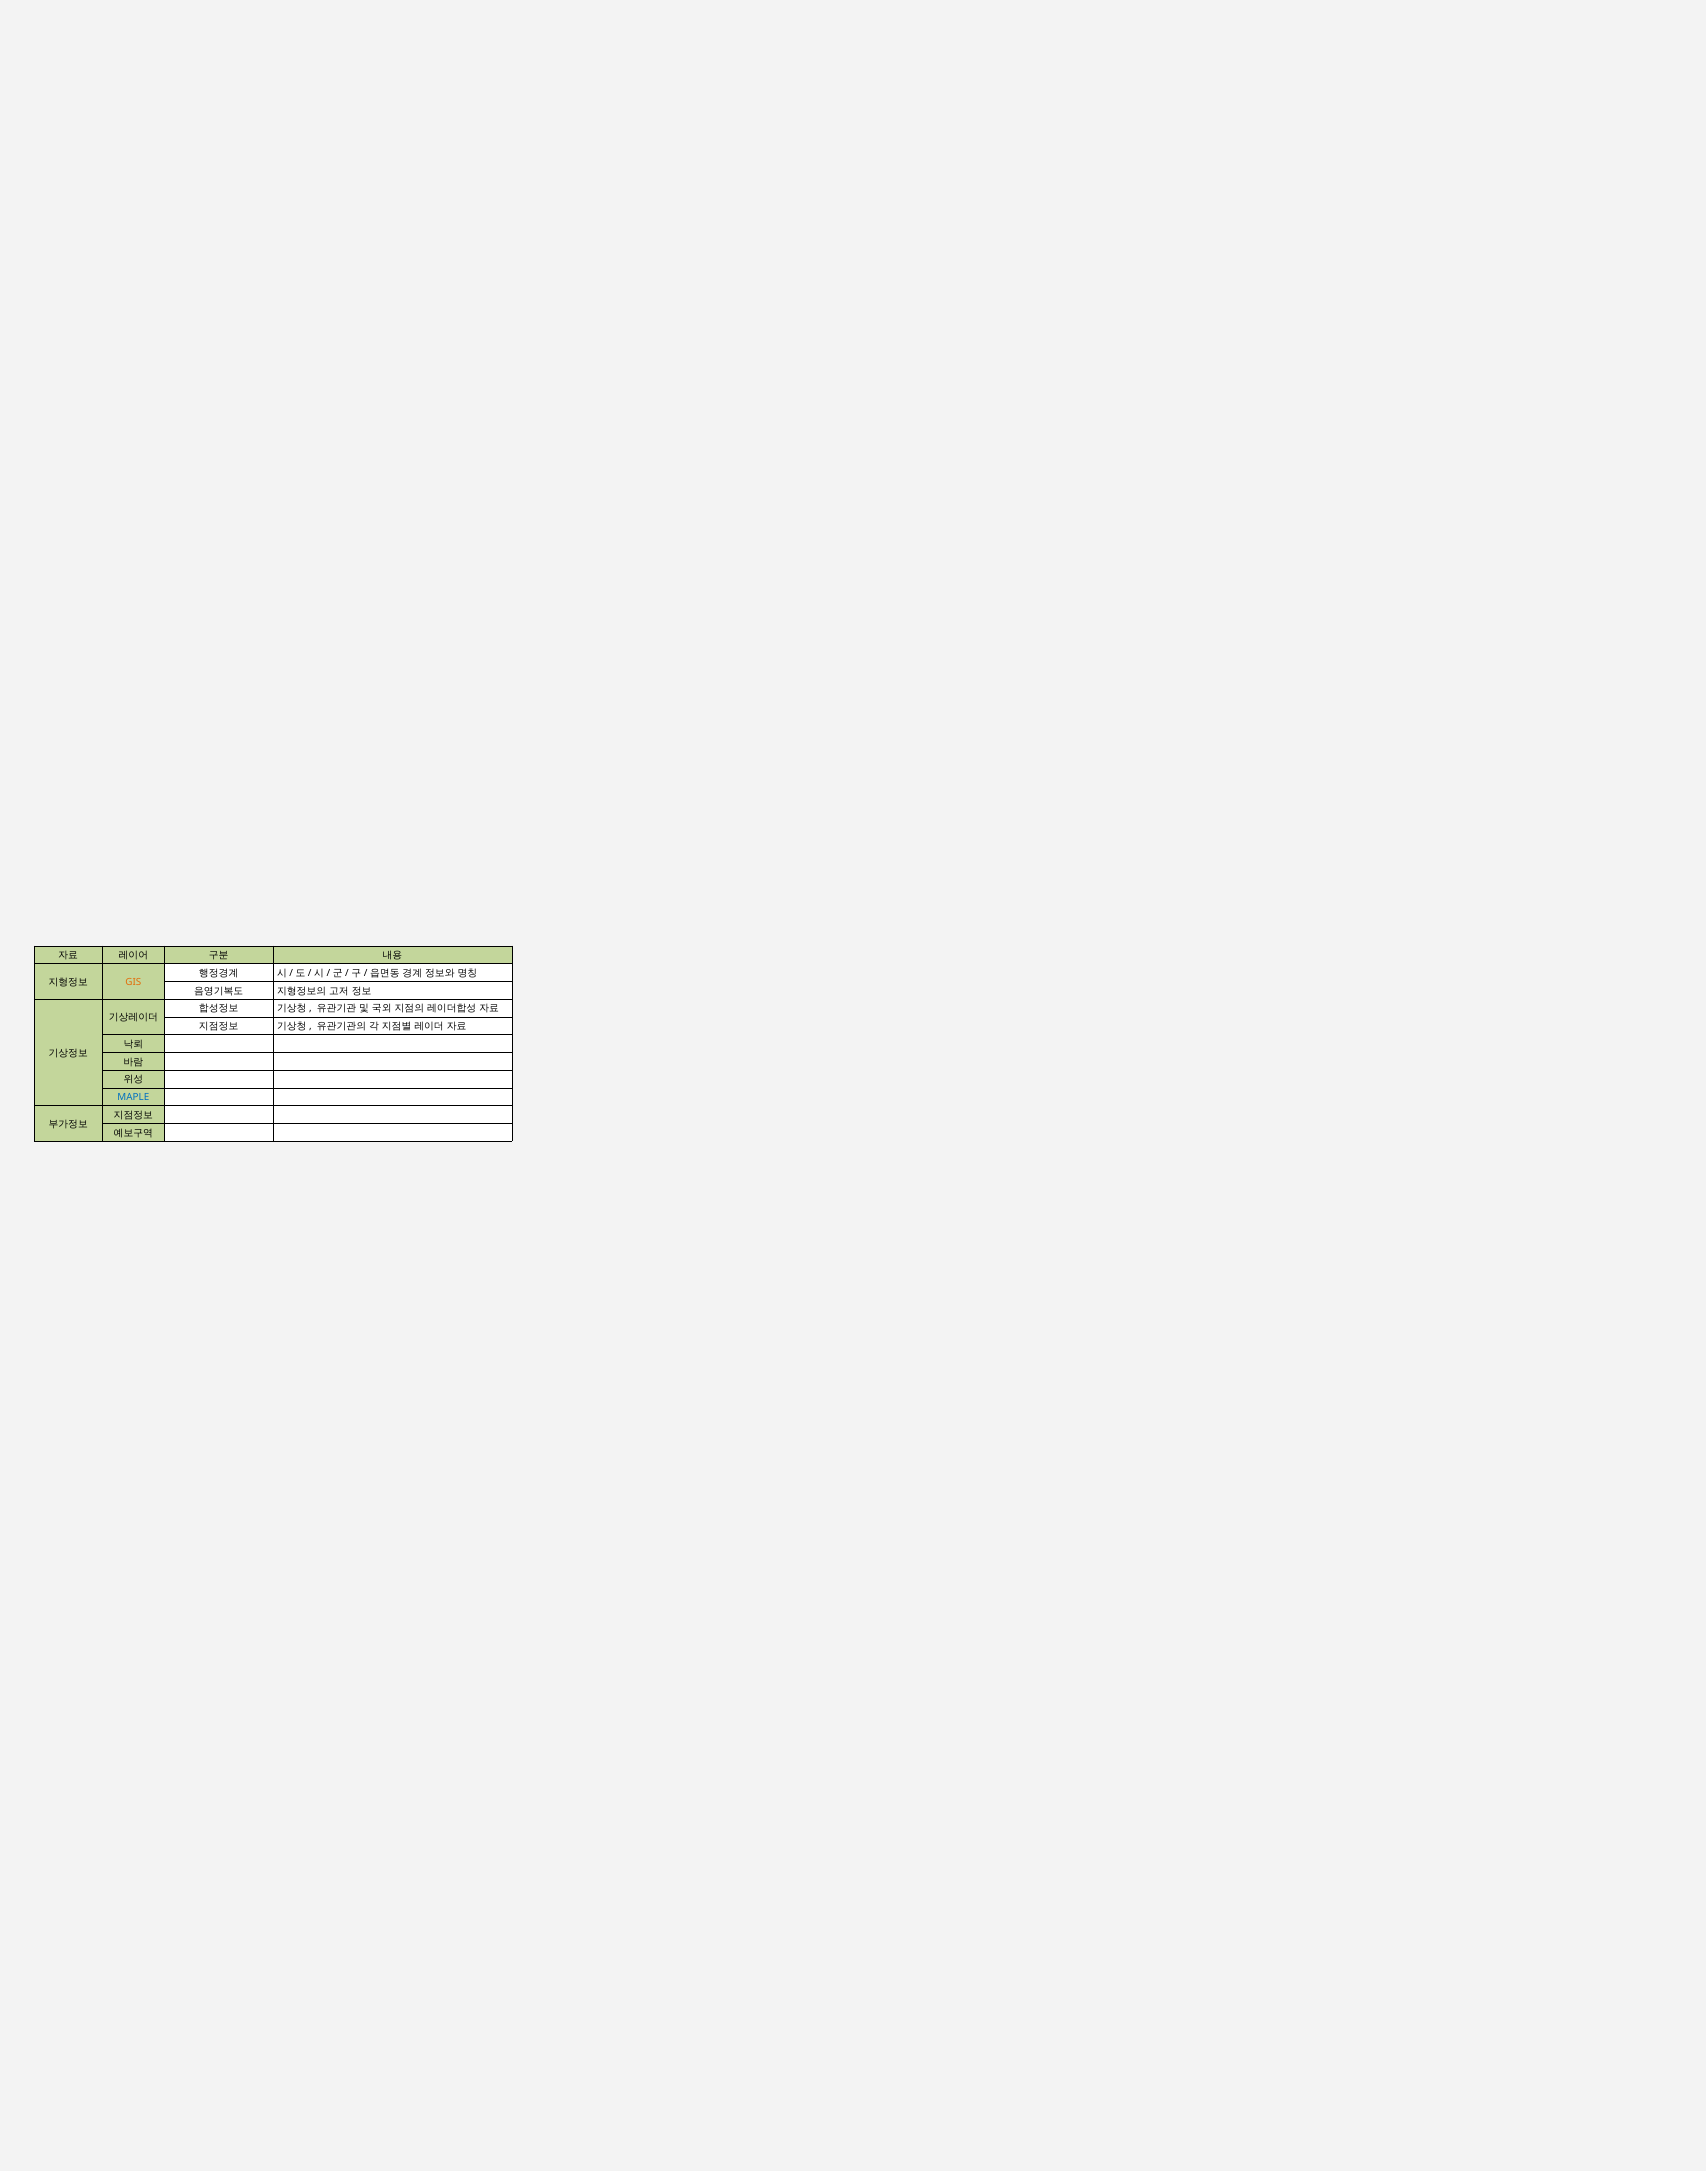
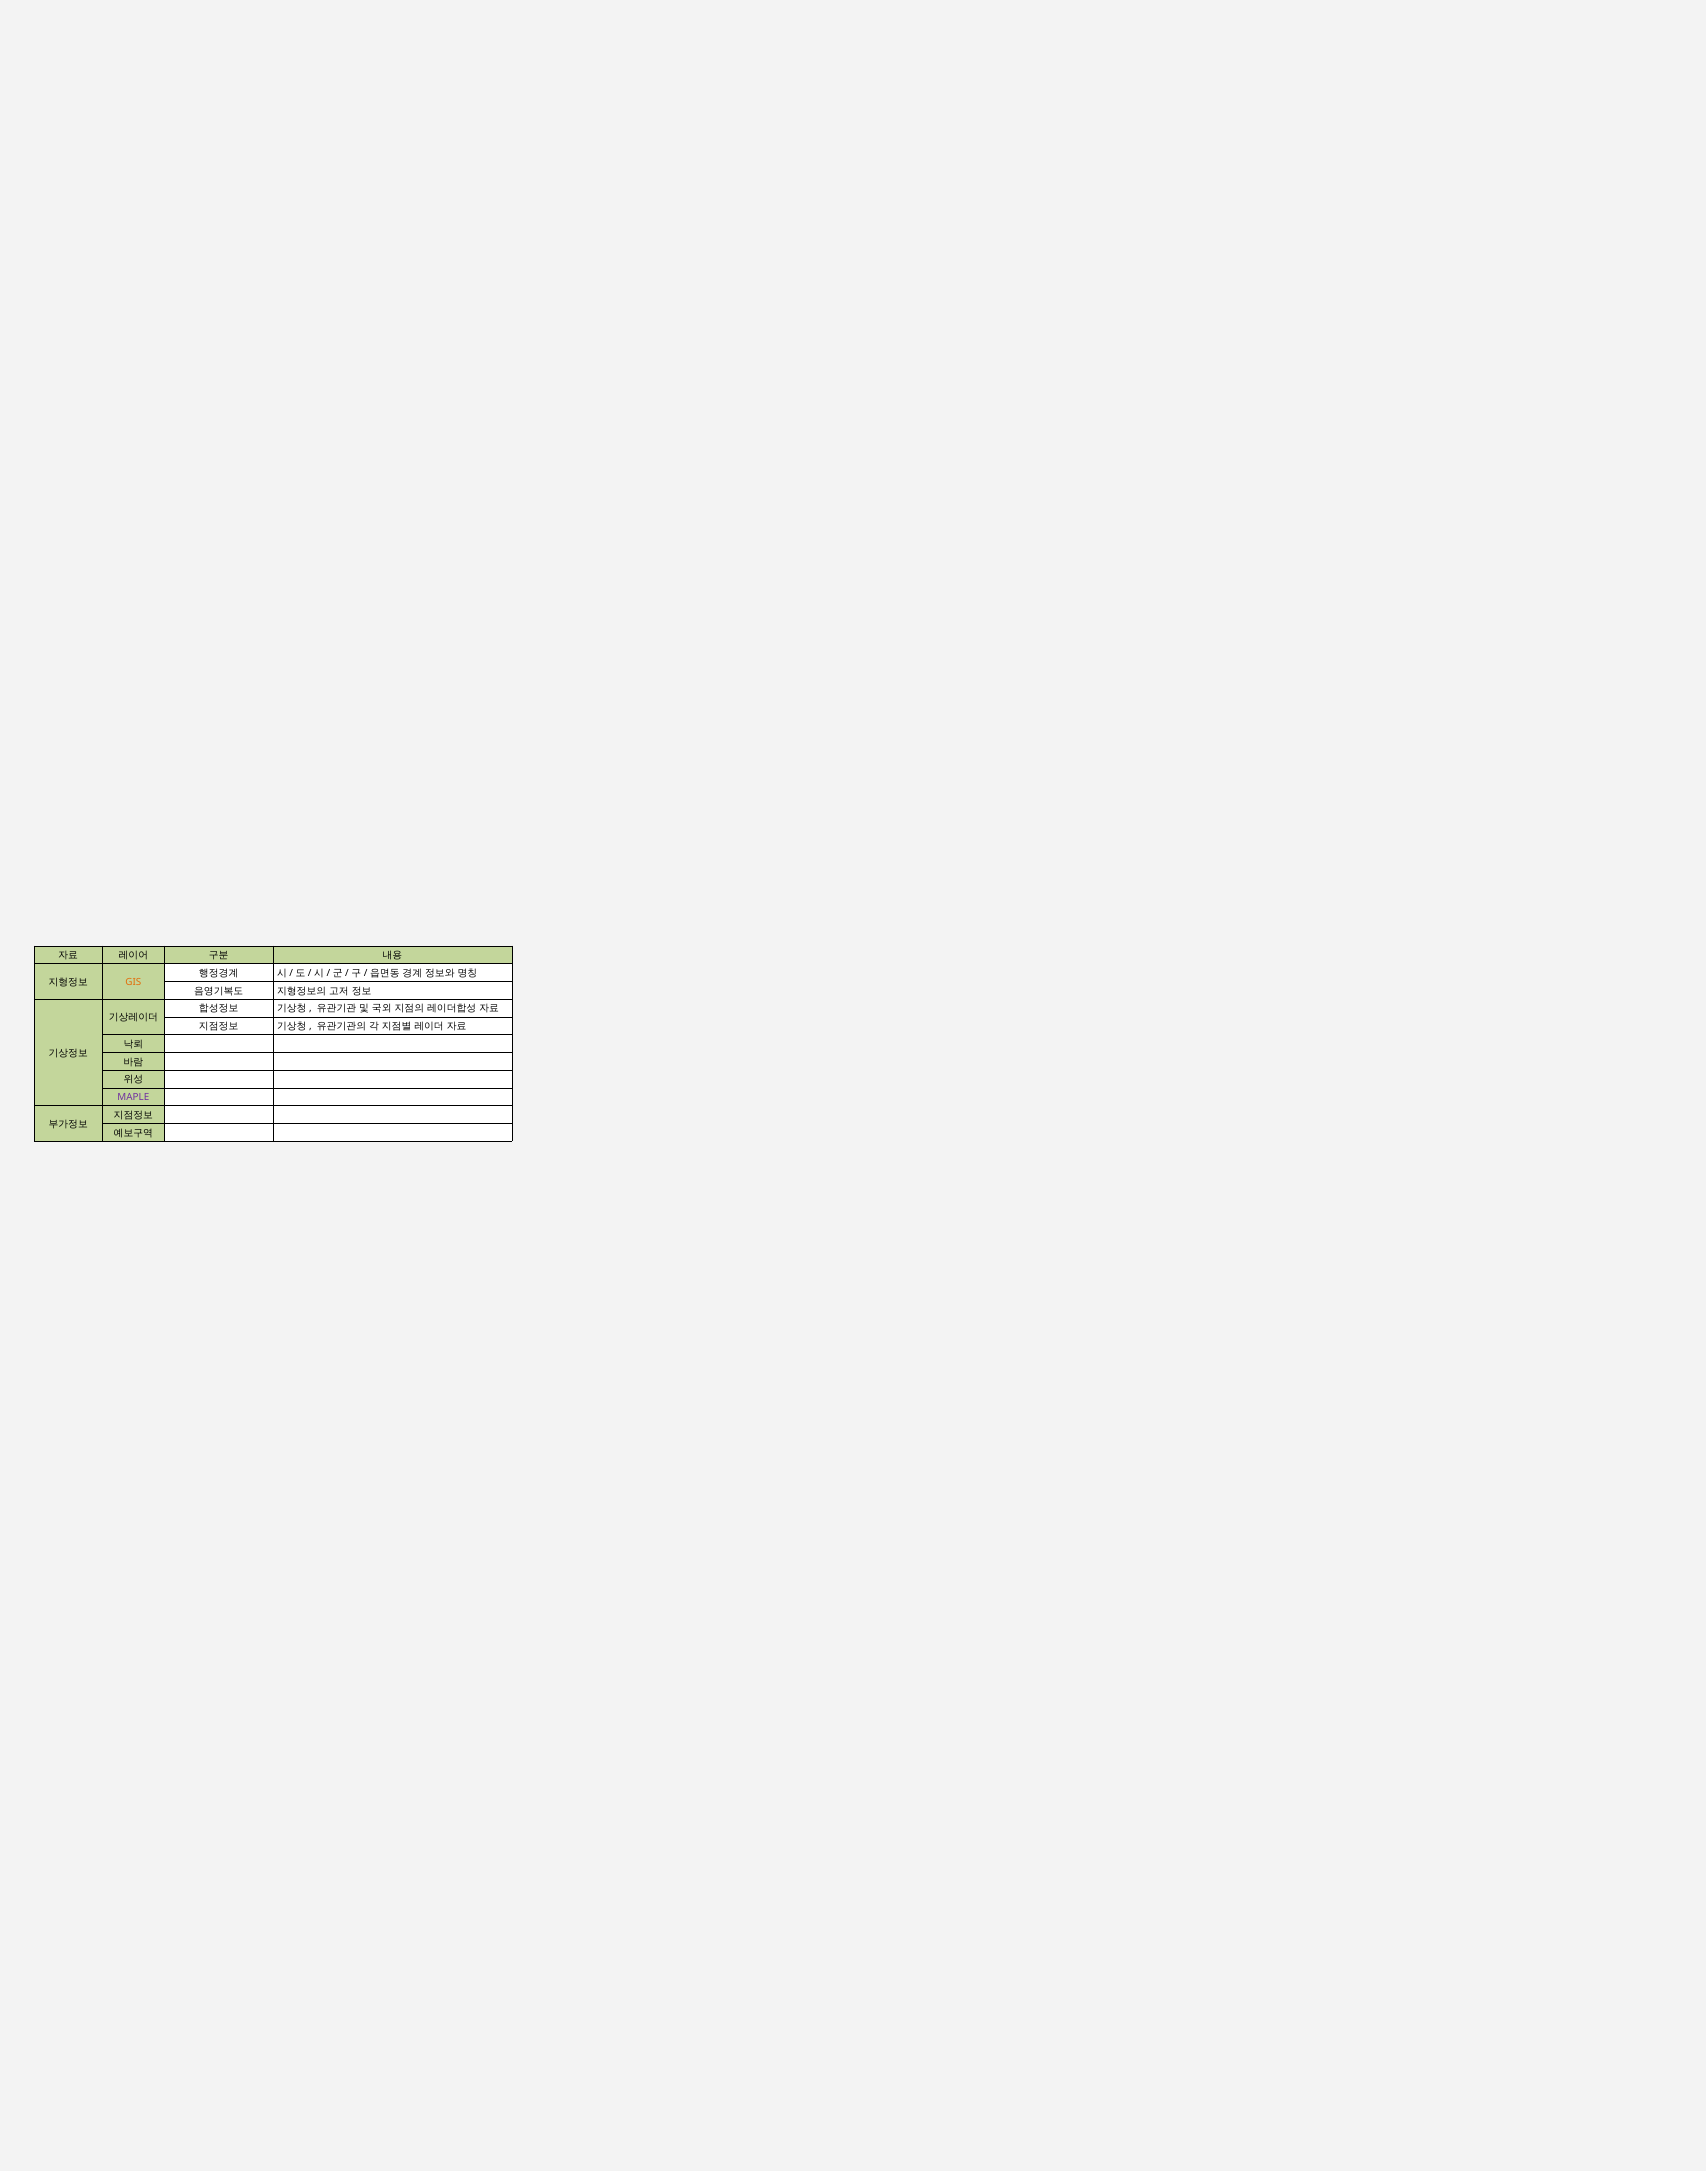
MAPLE colour: blue -> purple
